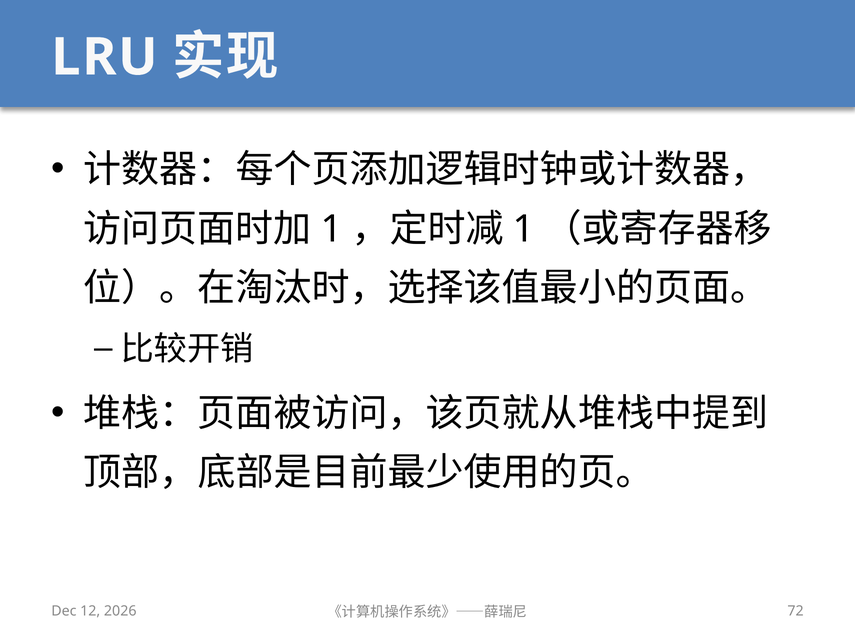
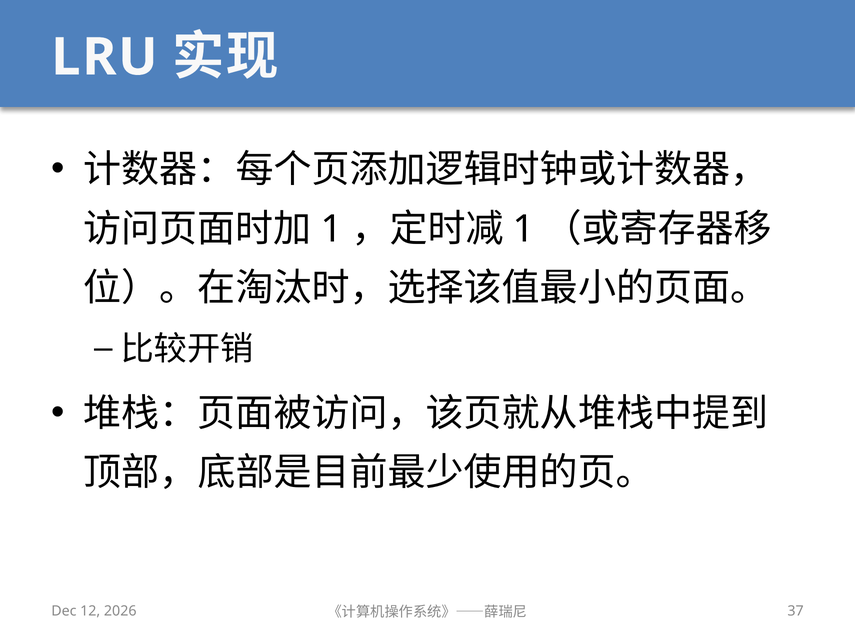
72: 72 -> 37
